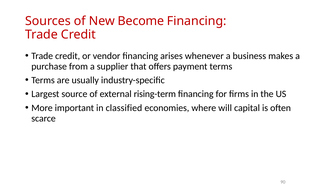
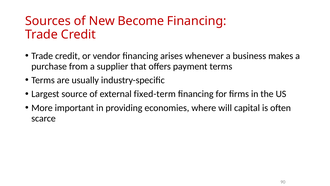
rising-term: rising-term -> fixed-term
classified: classified -> providing
